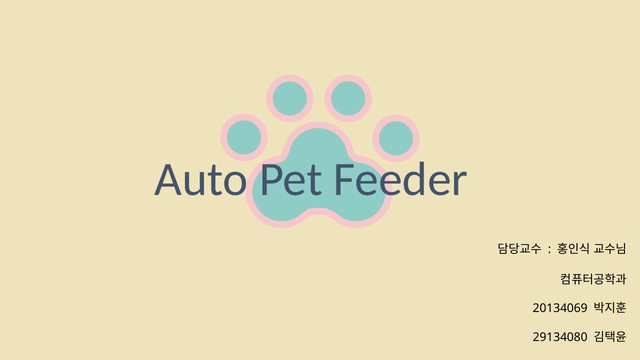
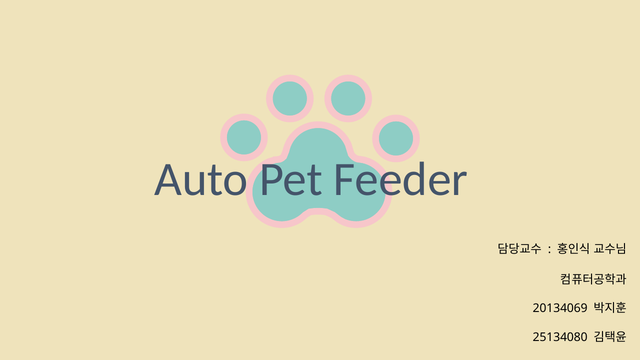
29134080: 29134080 -> 25134080
